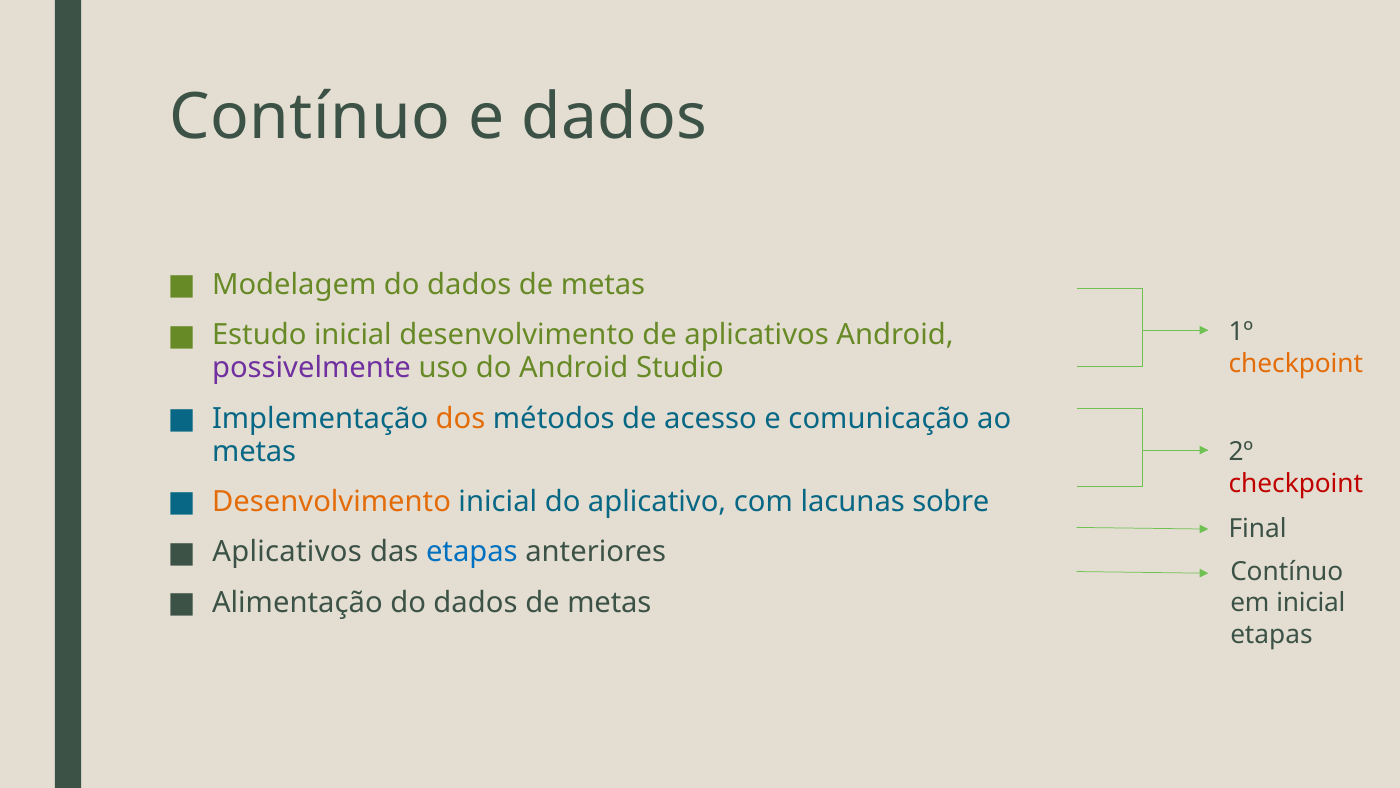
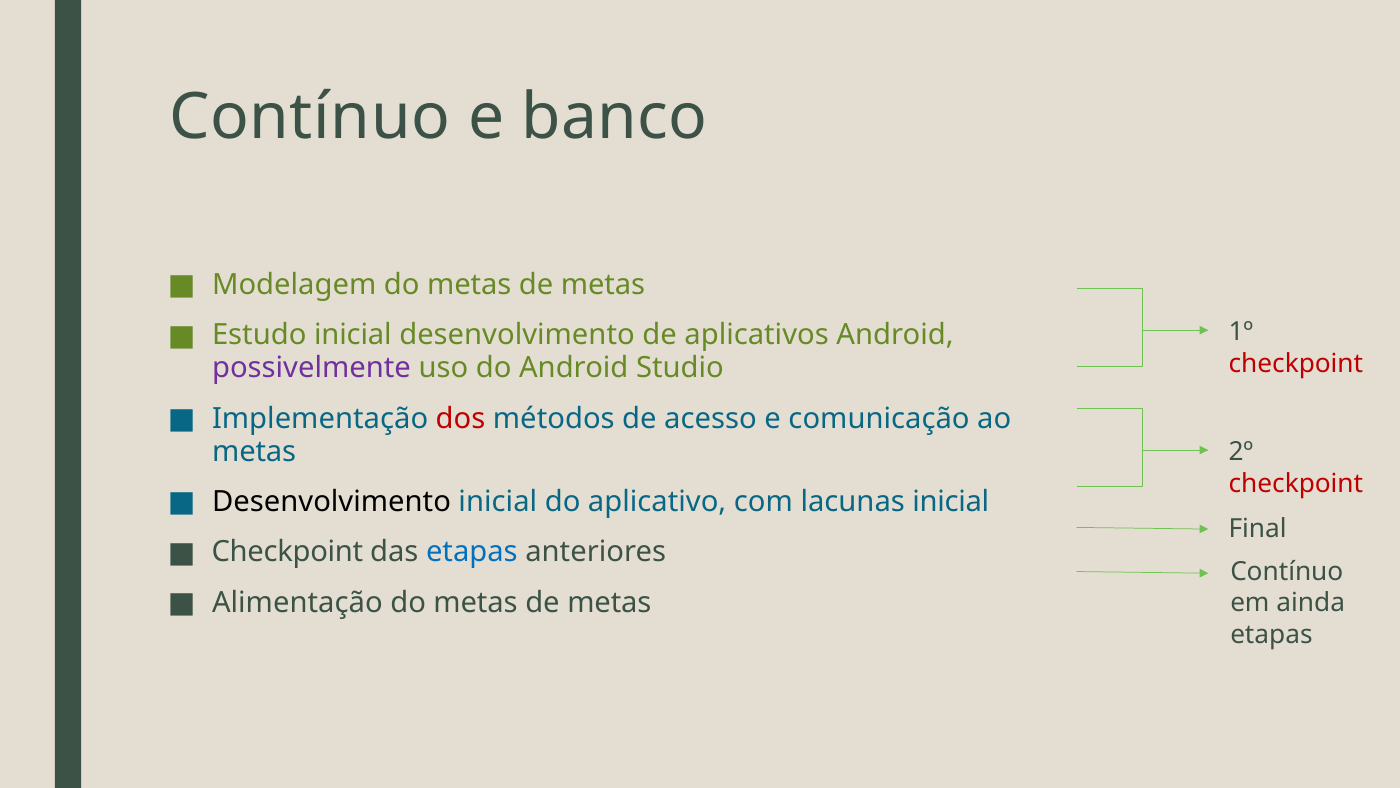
e dados: dados -> banco
Modelagem do dados: dados -> metas
checkpoint at (1296, 363) colour: orange -> red
dos colour: orange -> red
Desenvolvimento at (332, 502) colour: orange -> black
lacunas sobre: sobre -> inicial
Aplicativos at (287, 552): Aplicativos -> Checkpoint
Alimentação do dados: dados -> metas
em inicial: inicial -> ainda
